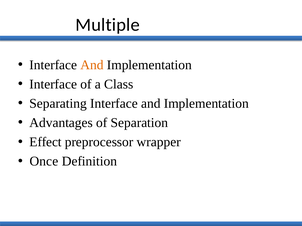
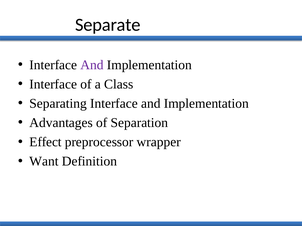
Multiple: Multiple -> Separate
And at (92, 65) colour: orange -> purple
Once: Once -> Want
